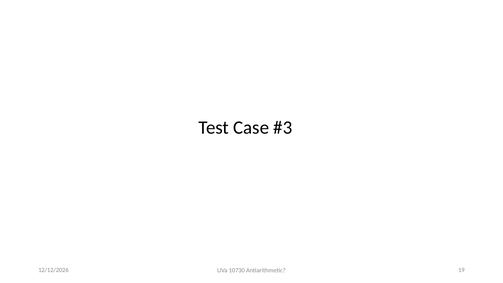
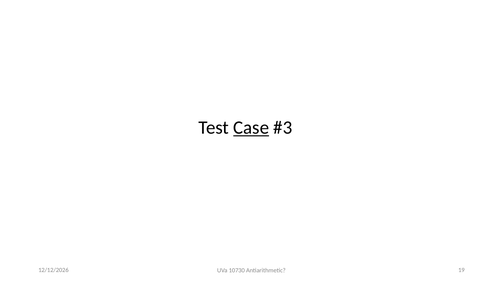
Case underline: none -> present
